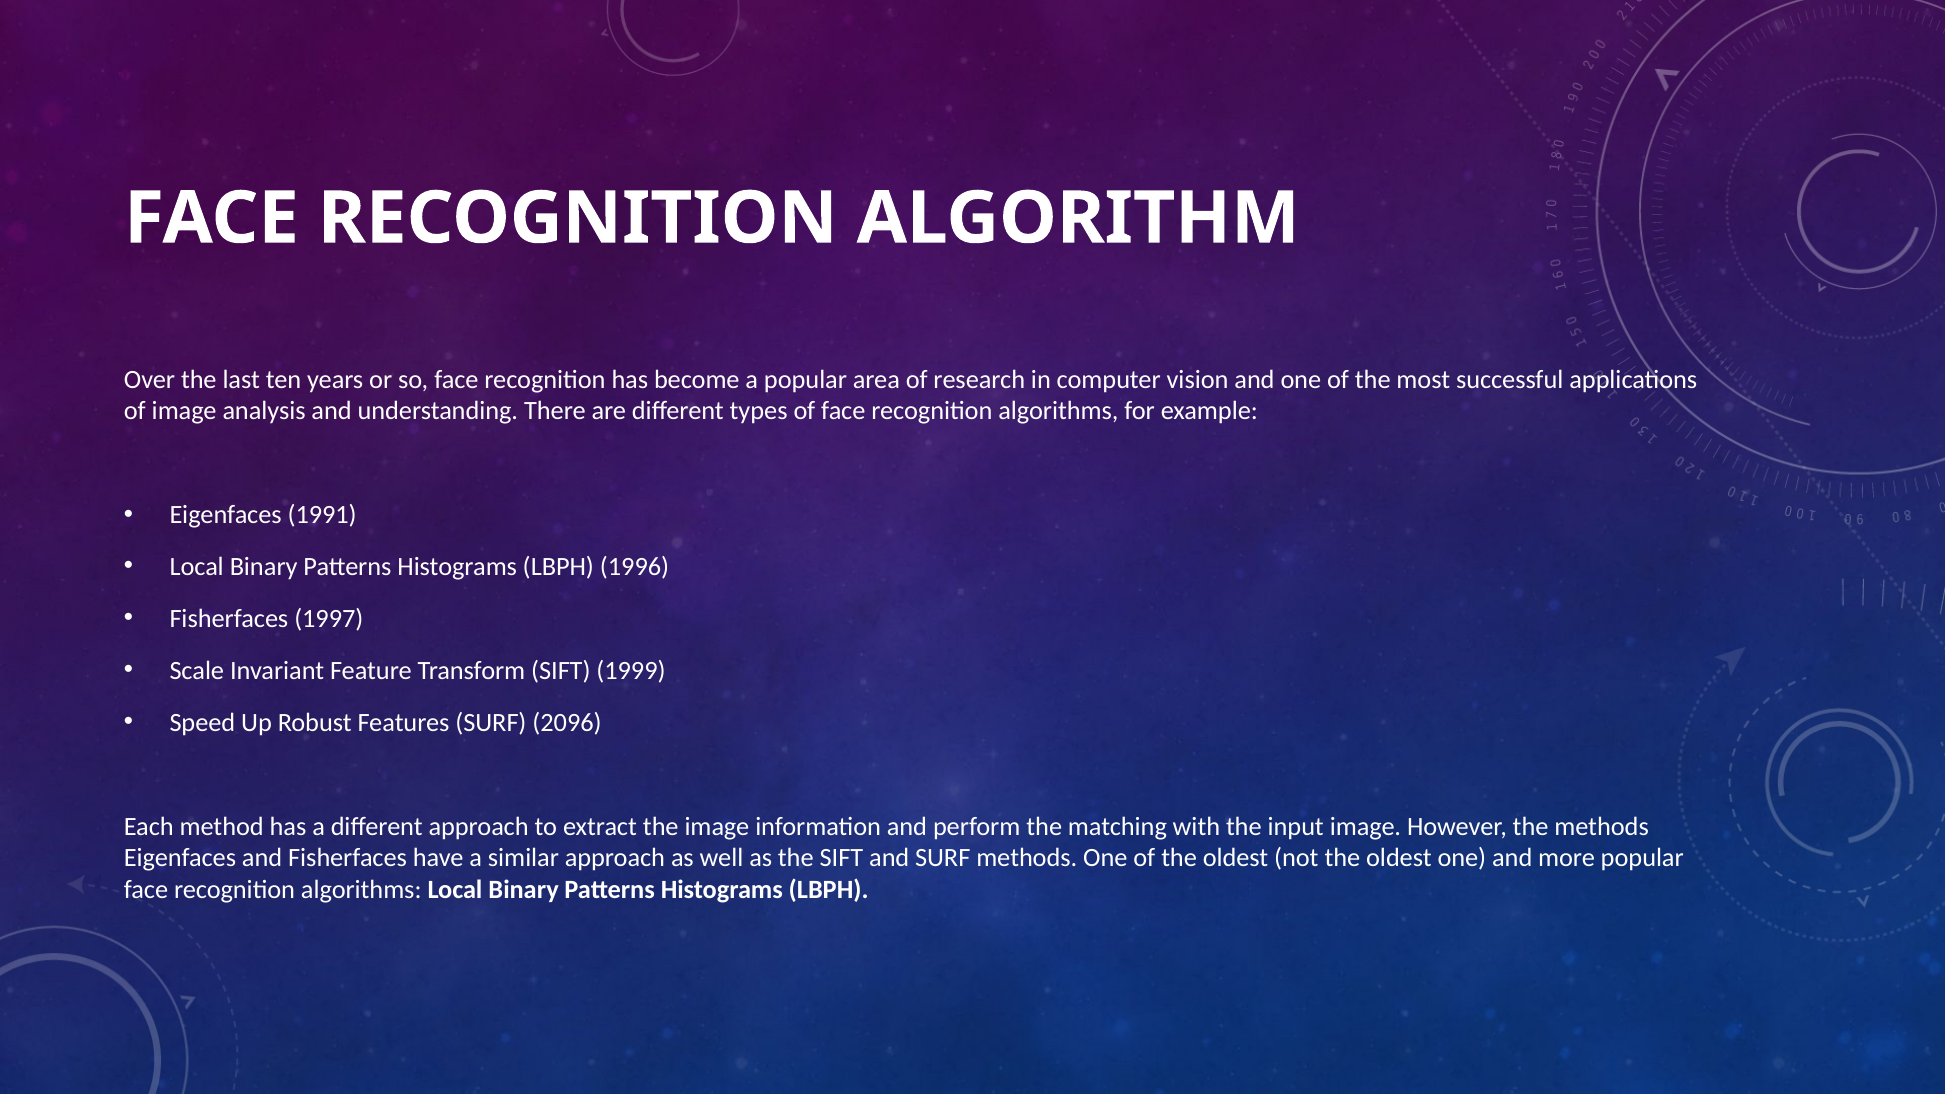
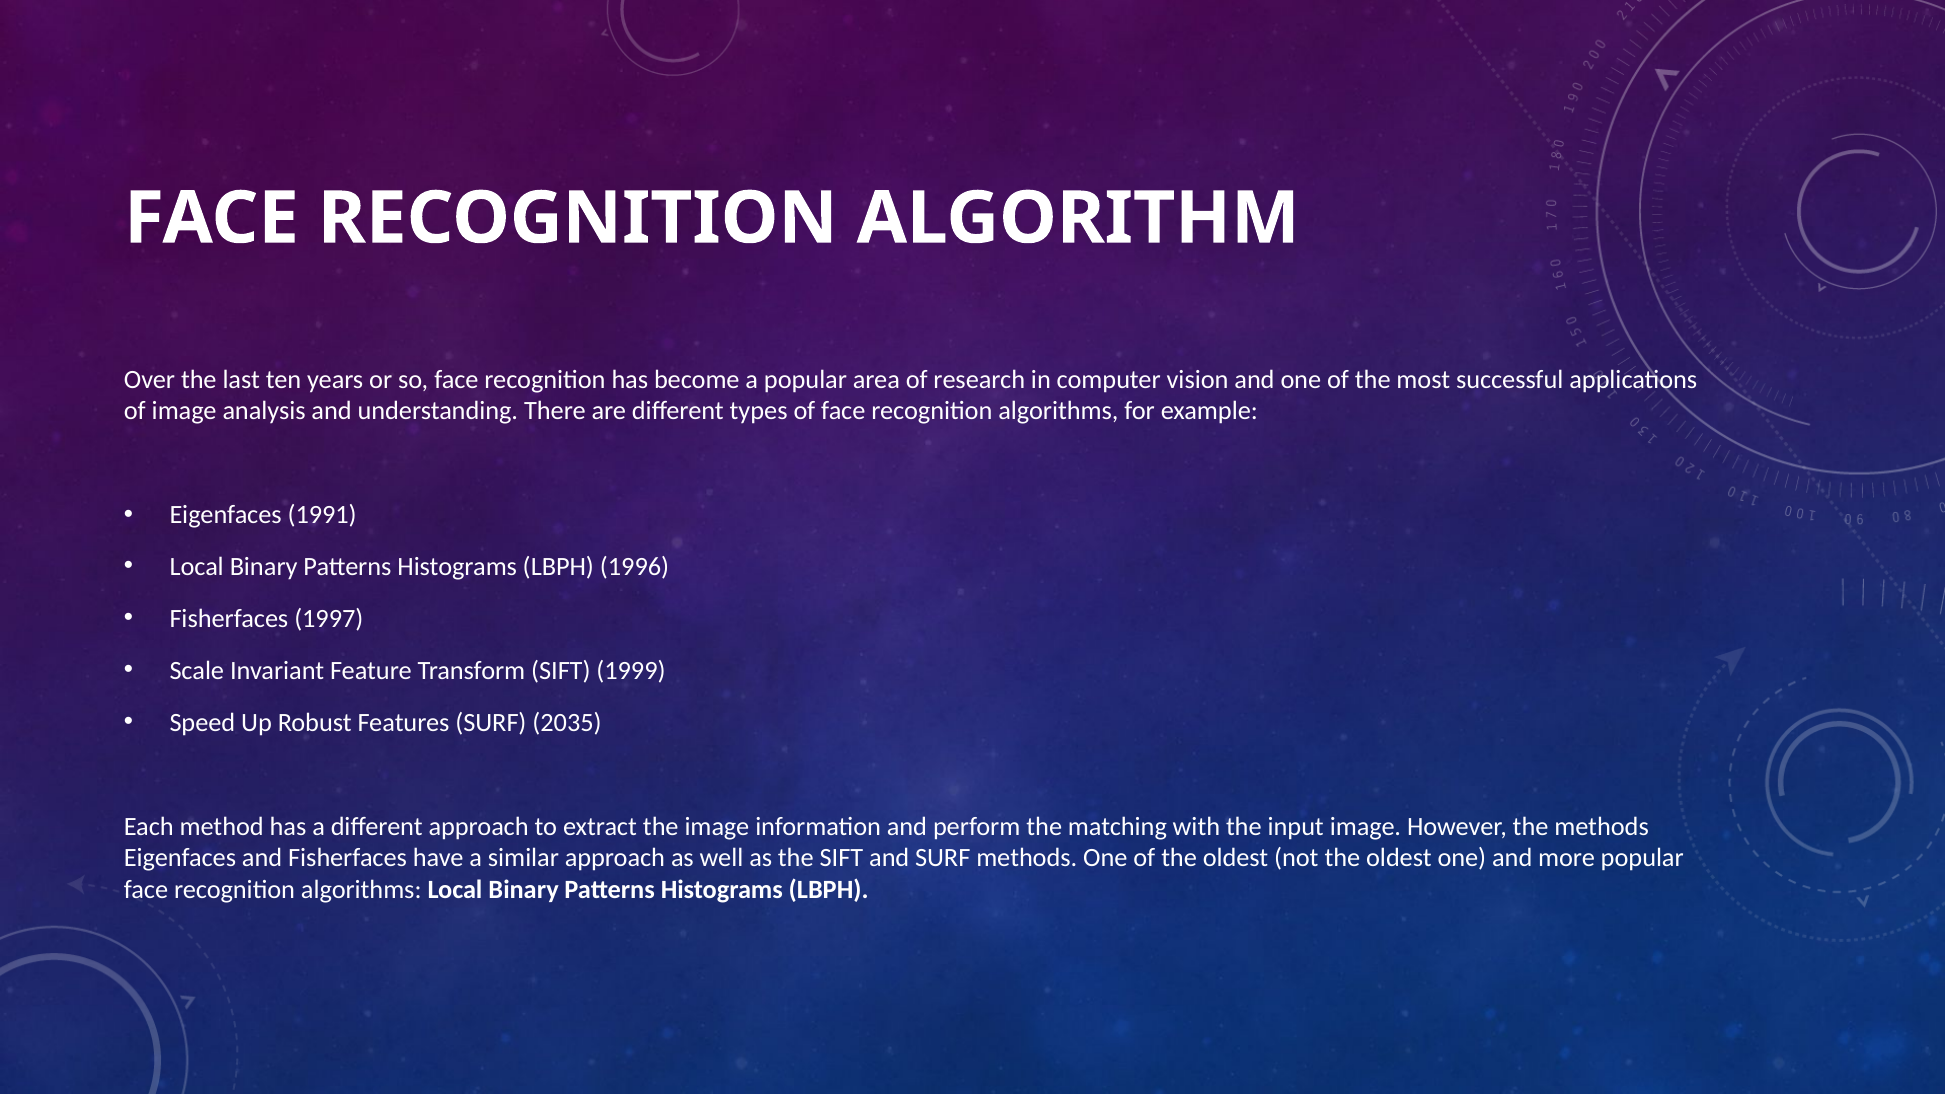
2096: 2096 -> 2035
